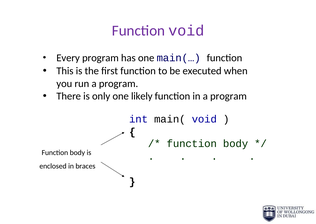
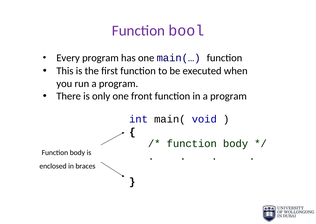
Function void: void -> bool
likely: likely -> front
